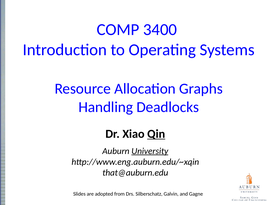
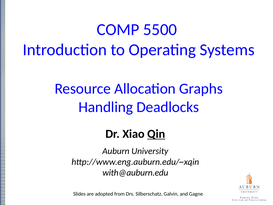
3400: 3400 -> 5500
University underline: present -> none
that@auburn.edu: that@auburn.edu -> with@auburn.edu
